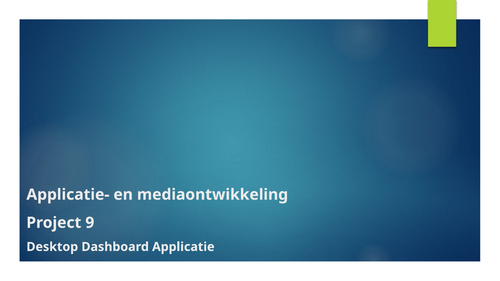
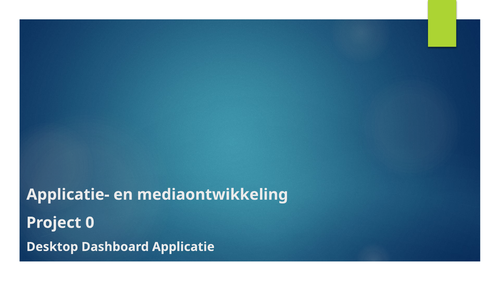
9: 9 -> 0
